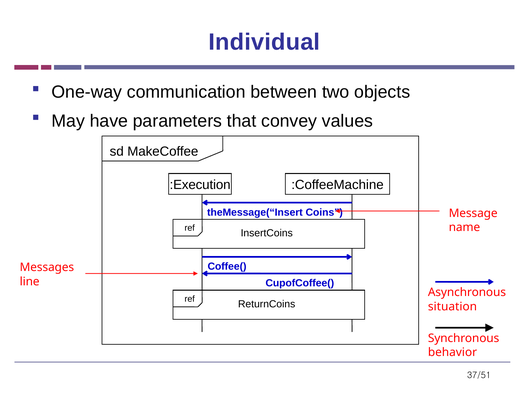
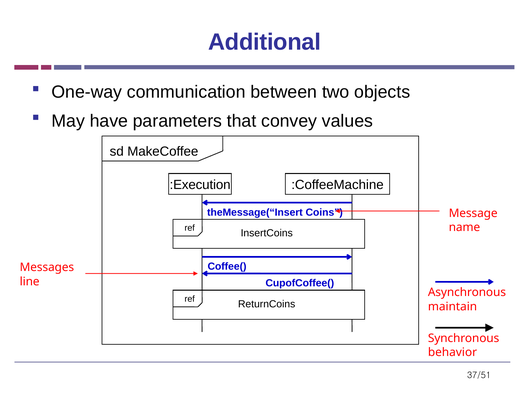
Individual: Individual -> Additional
situation: situation -> maintain
